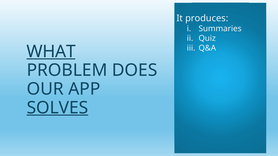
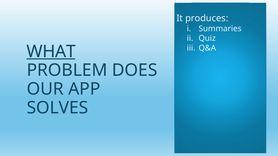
SOLVES underline: present -> none
